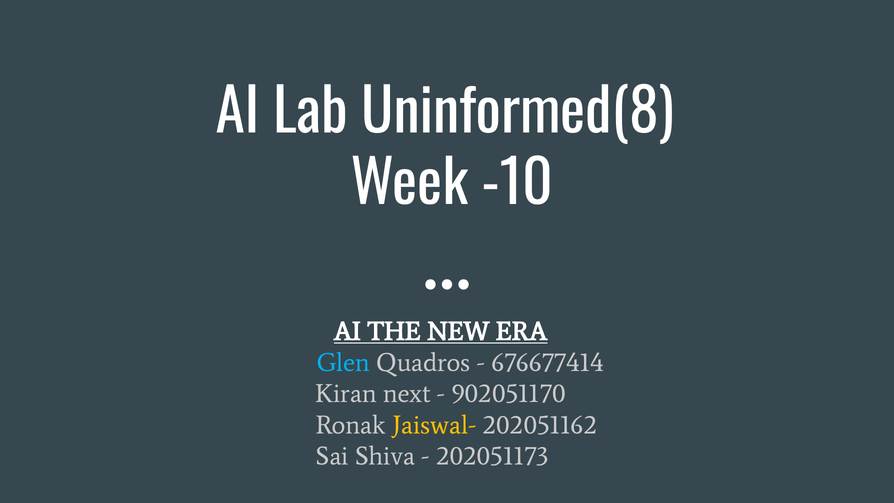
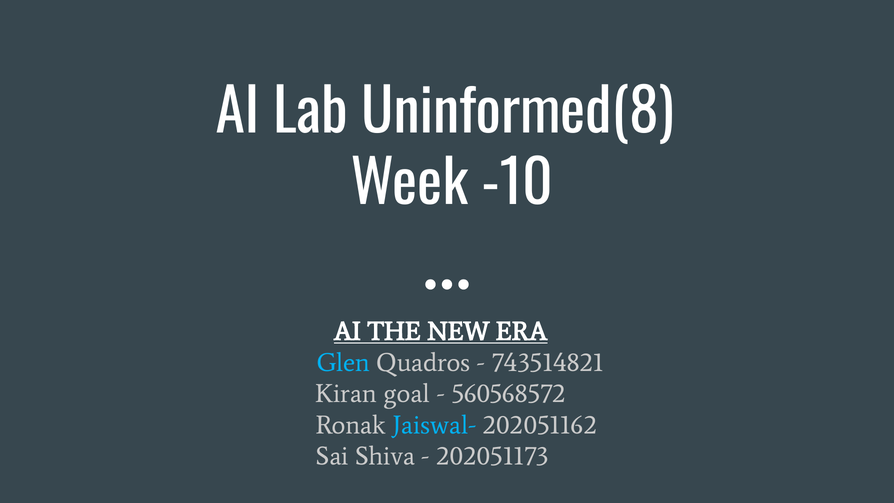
676677414: 676677414 -> 743514821
next: next -> goal
902051170: 902051170 -> 560568572
Jaiswal- colour: yellow -> light blue
